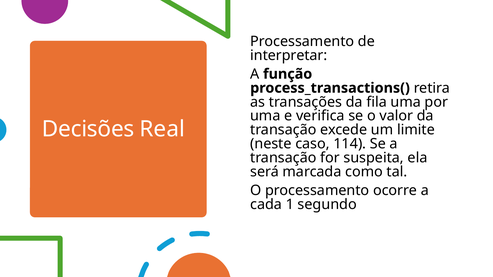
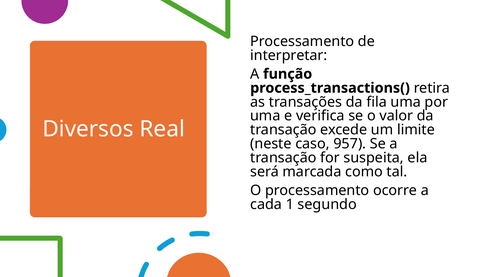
Decisões: Decisões -> Diversos
114: 114 -> 957
